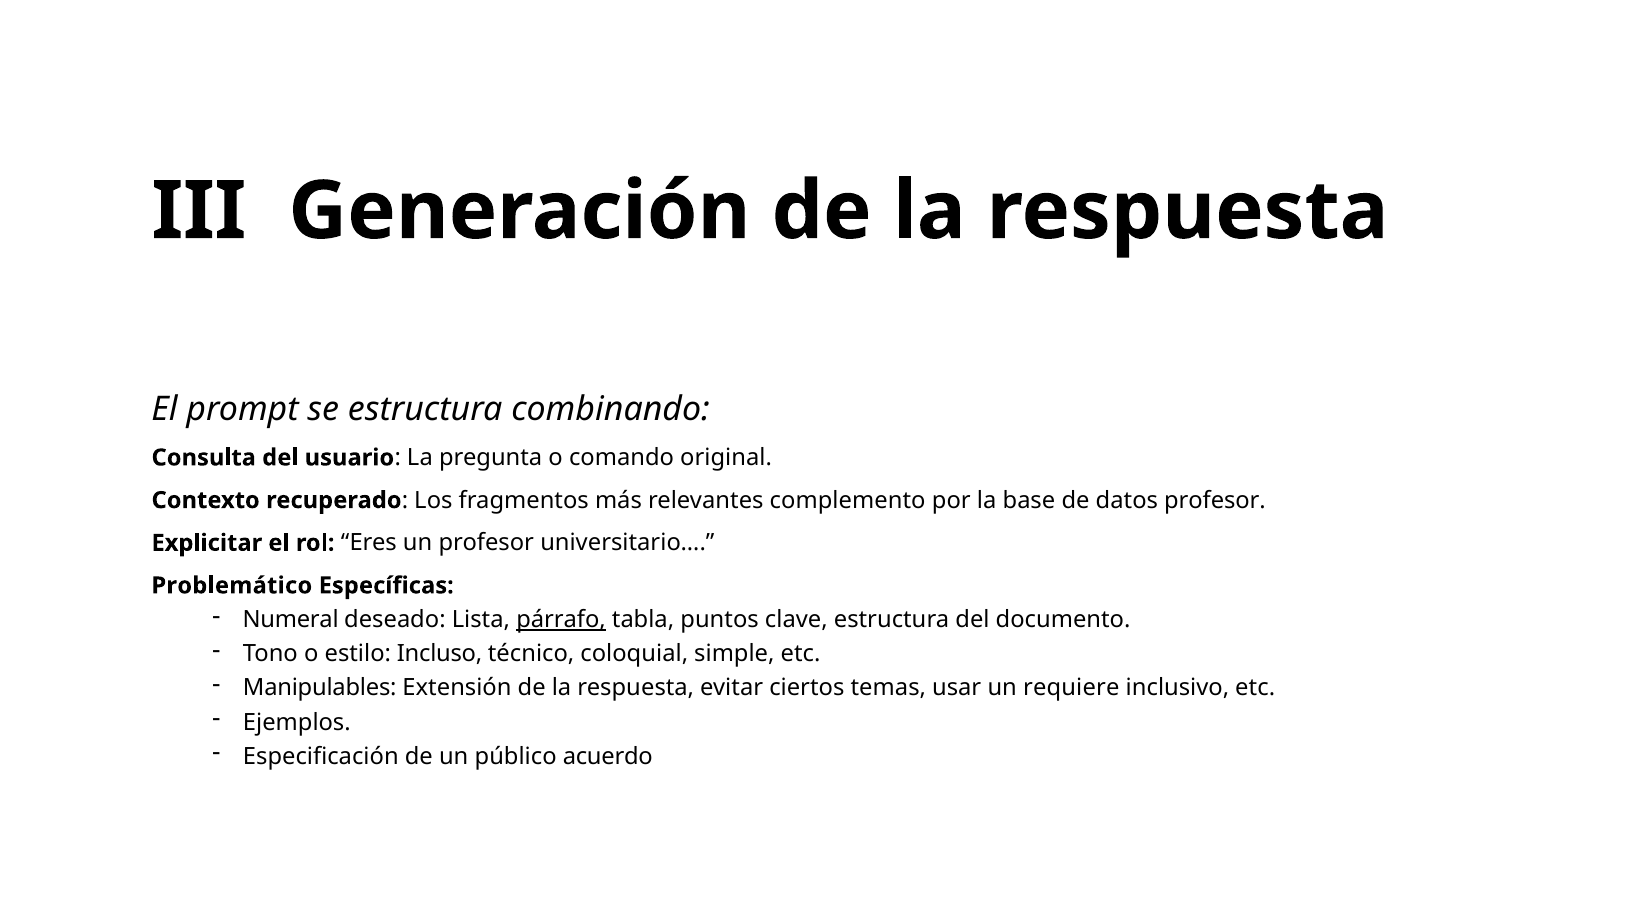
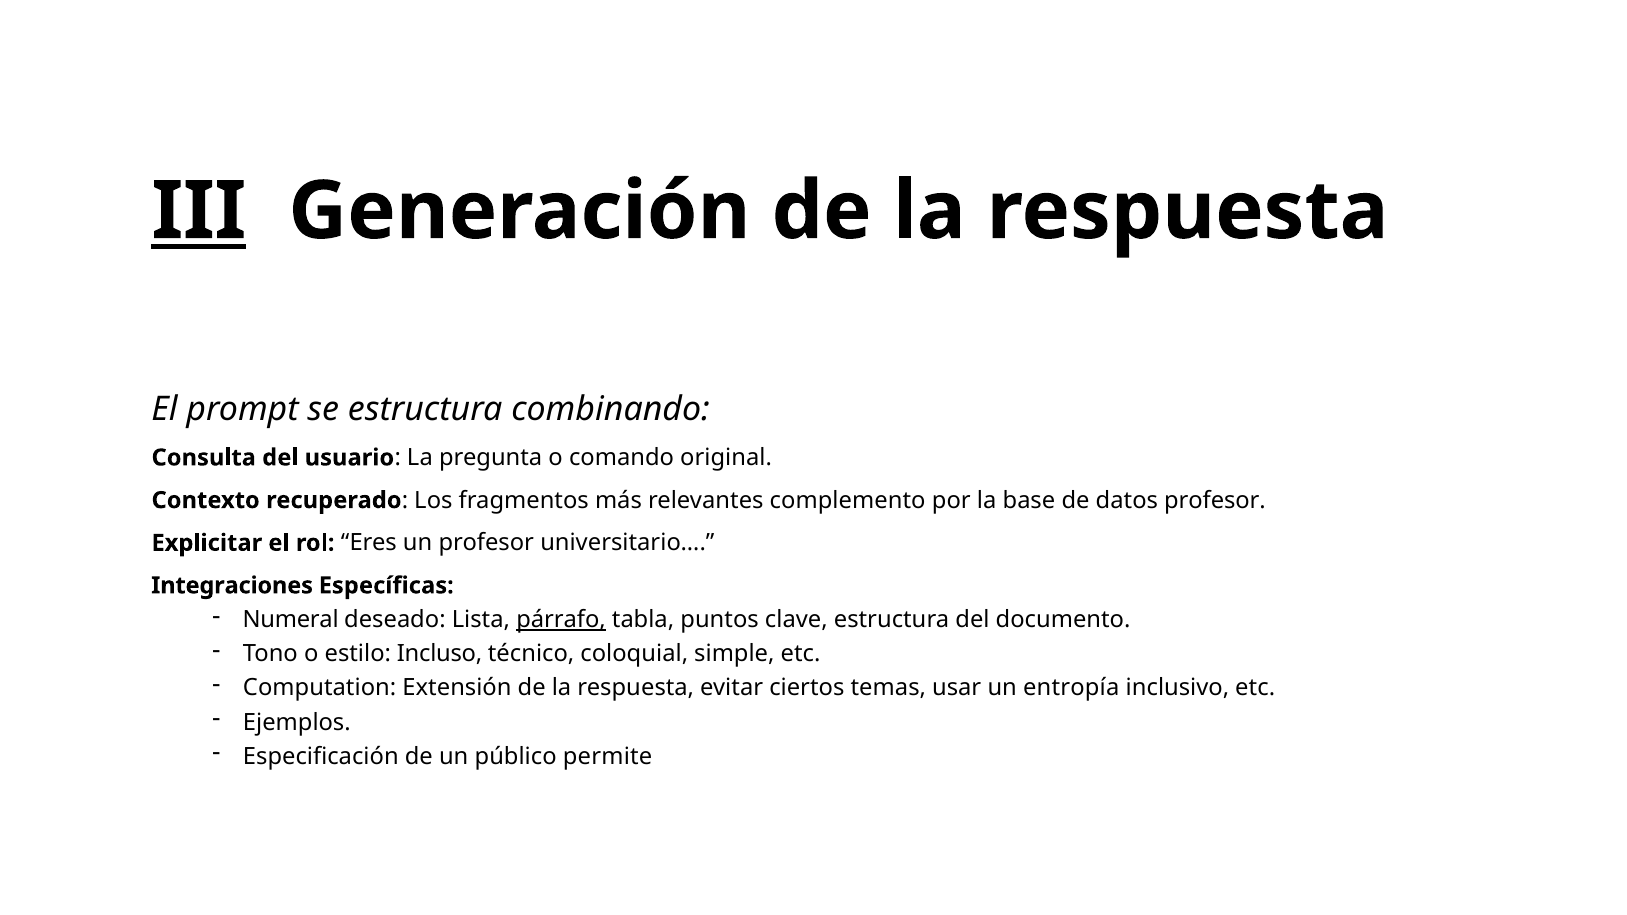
III underline: none -> present
Problemático: Problemático -> Integraciones
Manipulables: Manipulables -> Computation
requiere: requiere -> entropía
acuerdo: acuerdo -> permite
